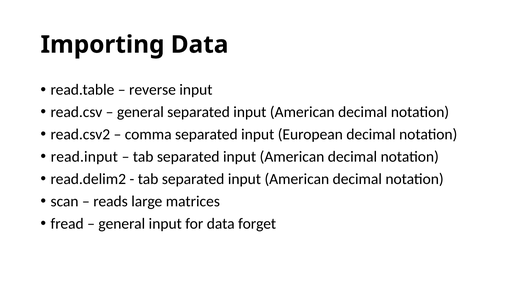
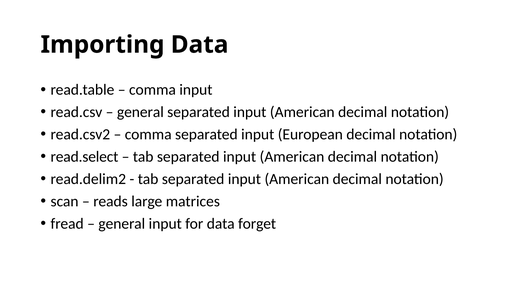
reverse at (152, 90): reverse -> comma
read.input: read.input -> read.select
